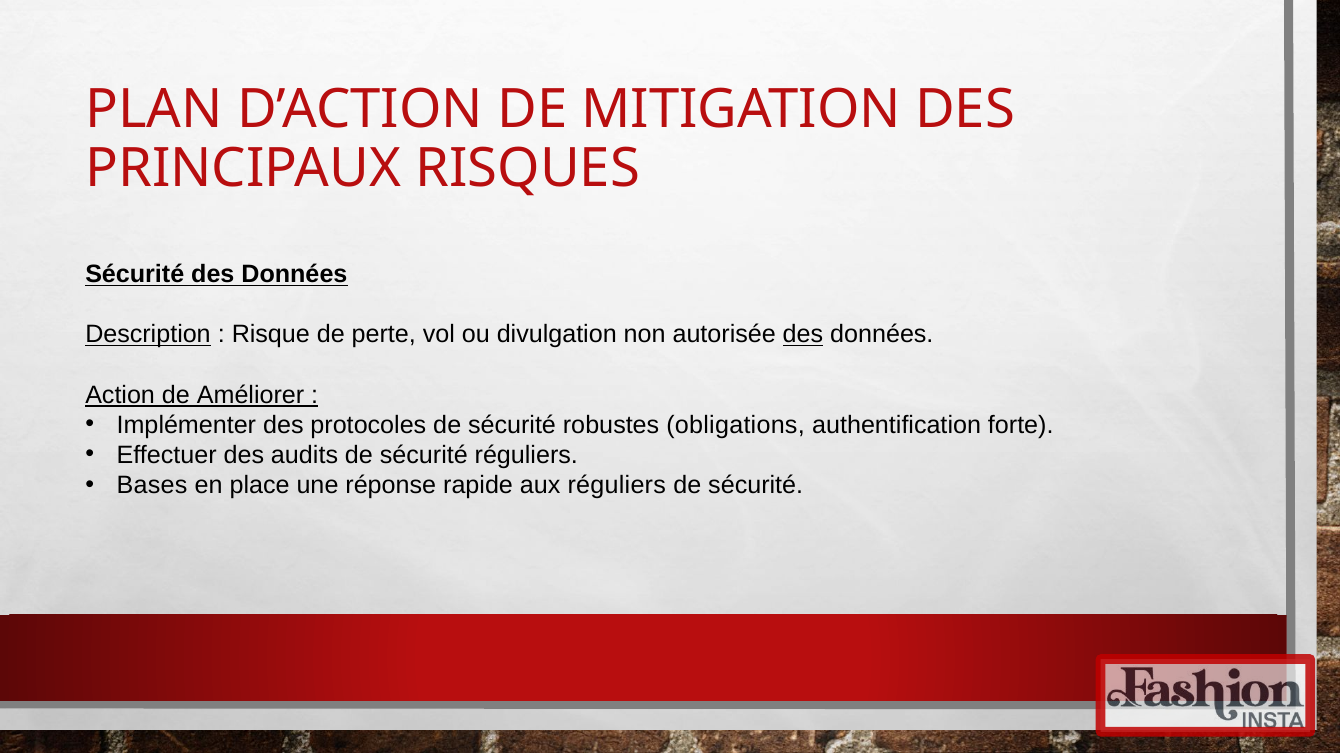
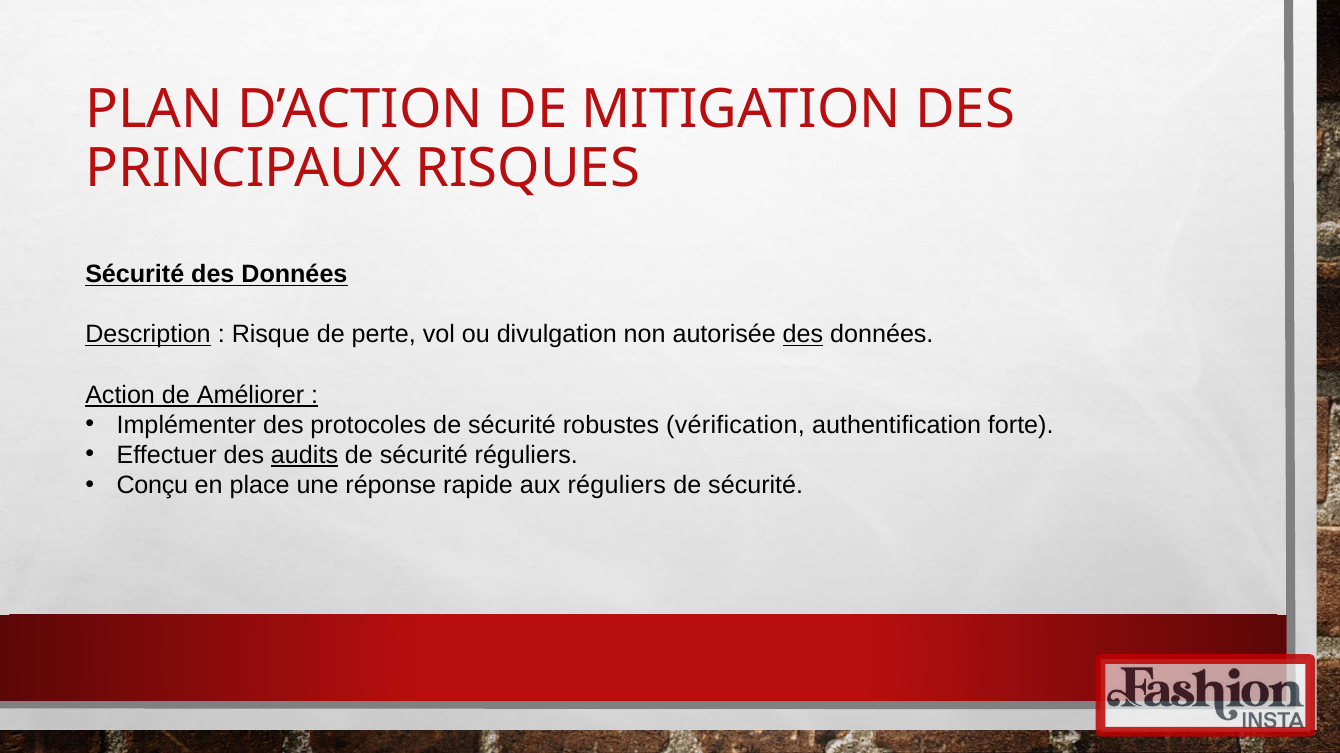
obligations: obligations -> vérification
audits underline: none -> present
Bases: Bases -> Conçu
